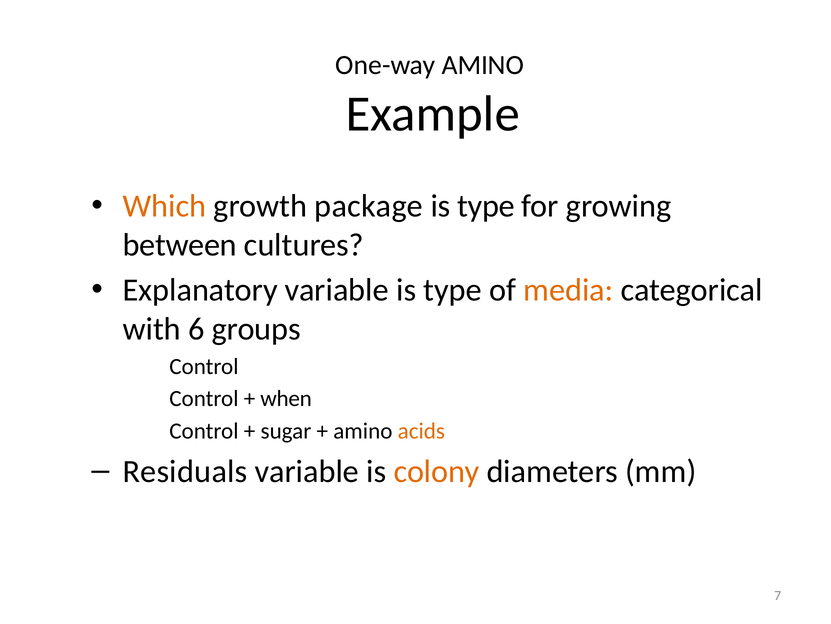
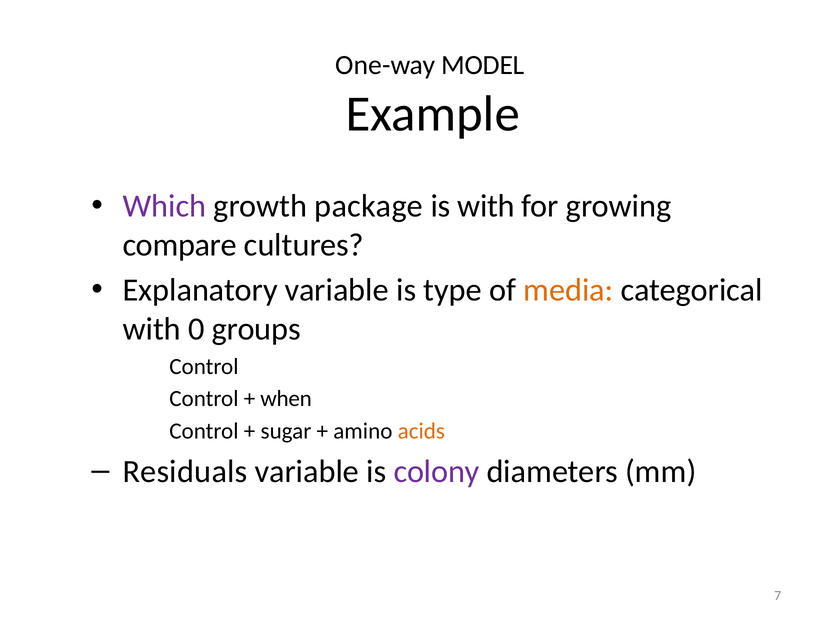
One-way AMINO: AMINO -> MODEL
Which colour: orange -> purple
type at (486, 206): type -> with
between: between -> compare
6: 6 -> 0
colony colour: orange -> purple
